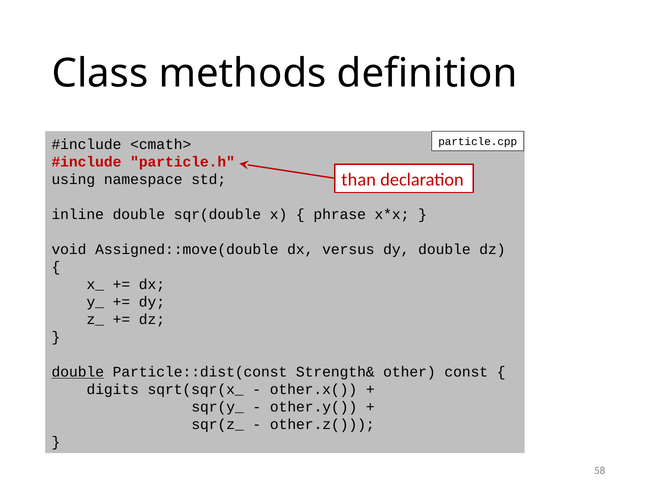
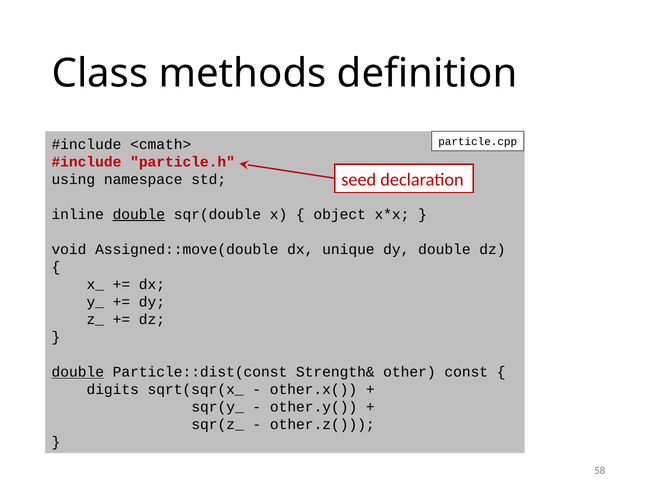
than: than -> seed
double at (139, 214) underline: none -> present
phrase: phrase -> object
versus: versus -> unique
